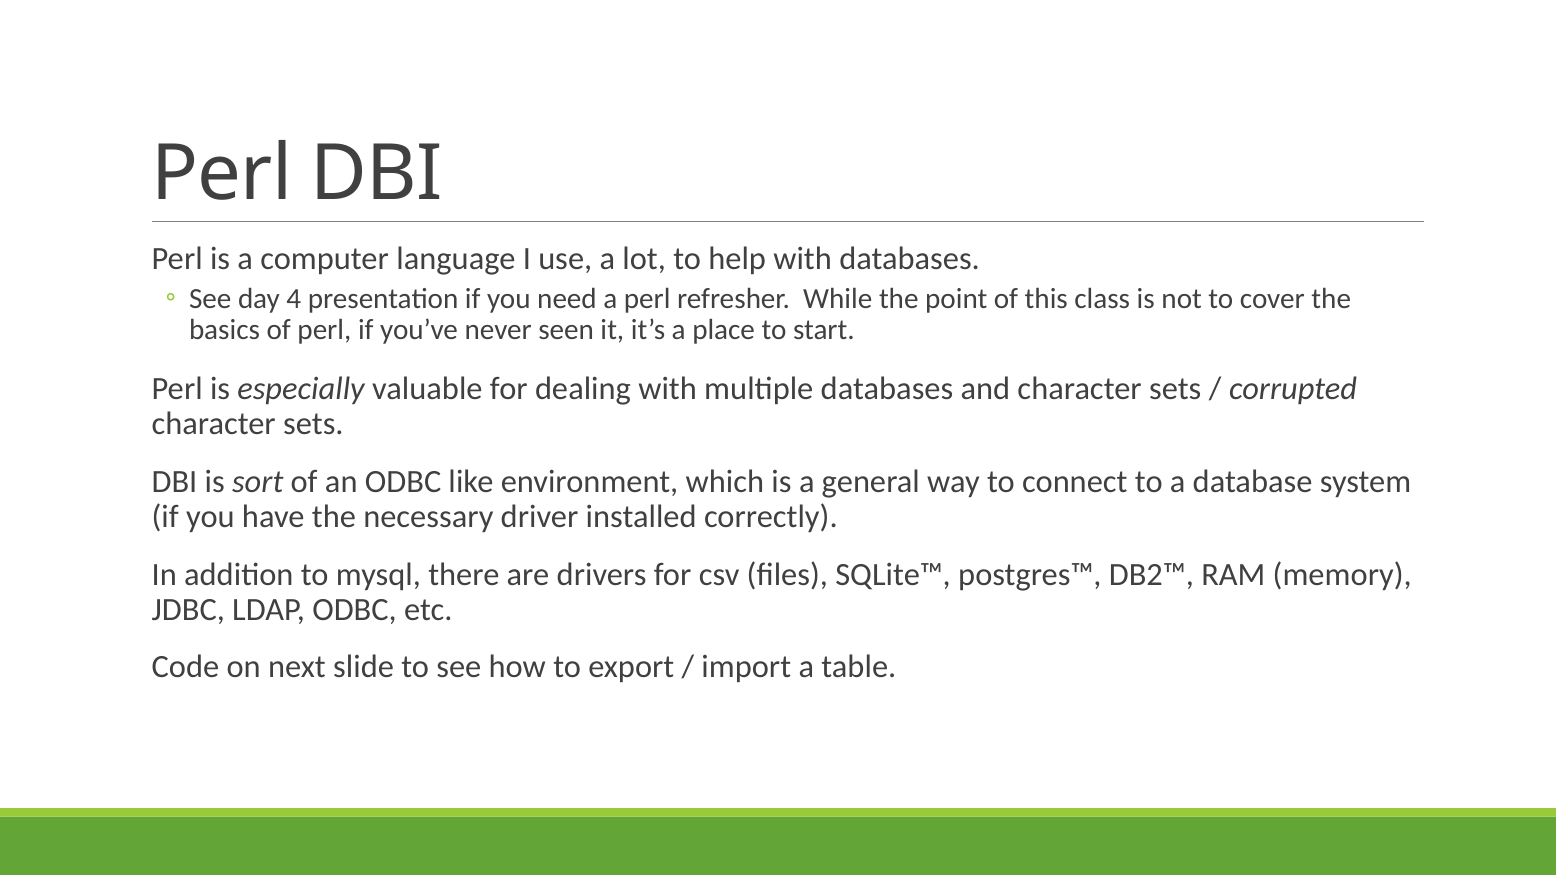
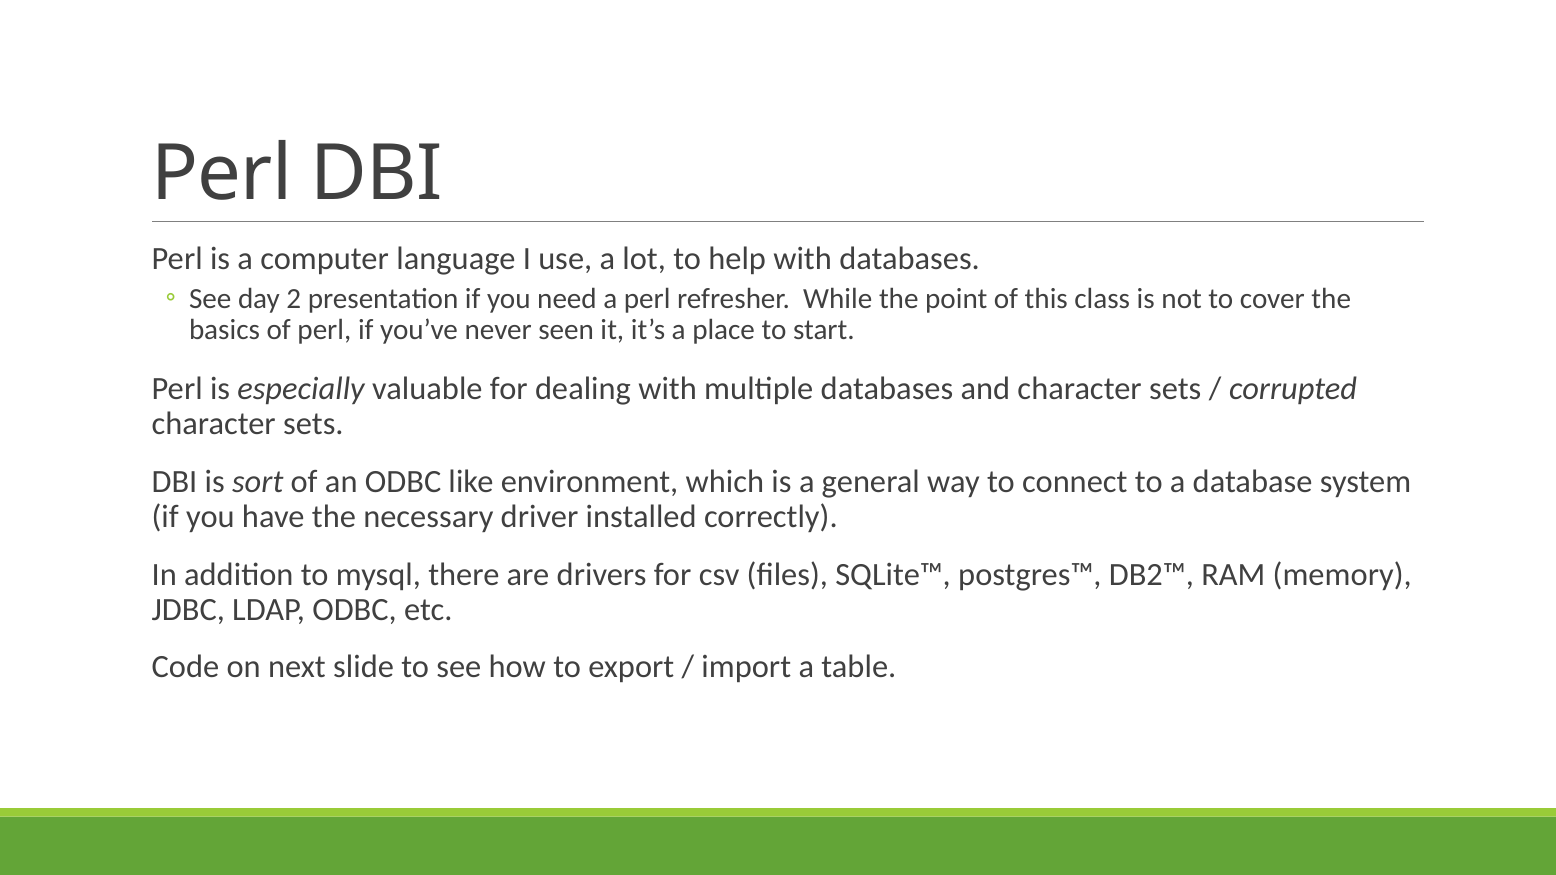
4: 4 -> 2
